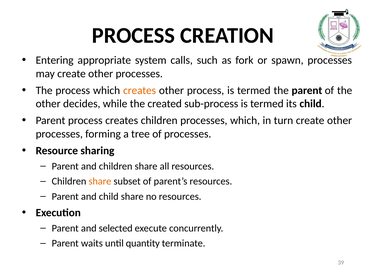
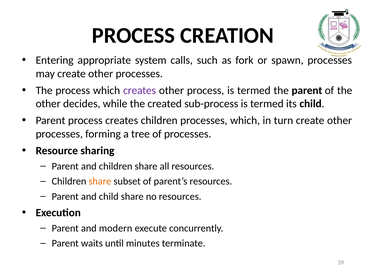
creates at (140, 90) colour: orange -> purple
selected: selected -> modern
quantity: quantity -> minutes
